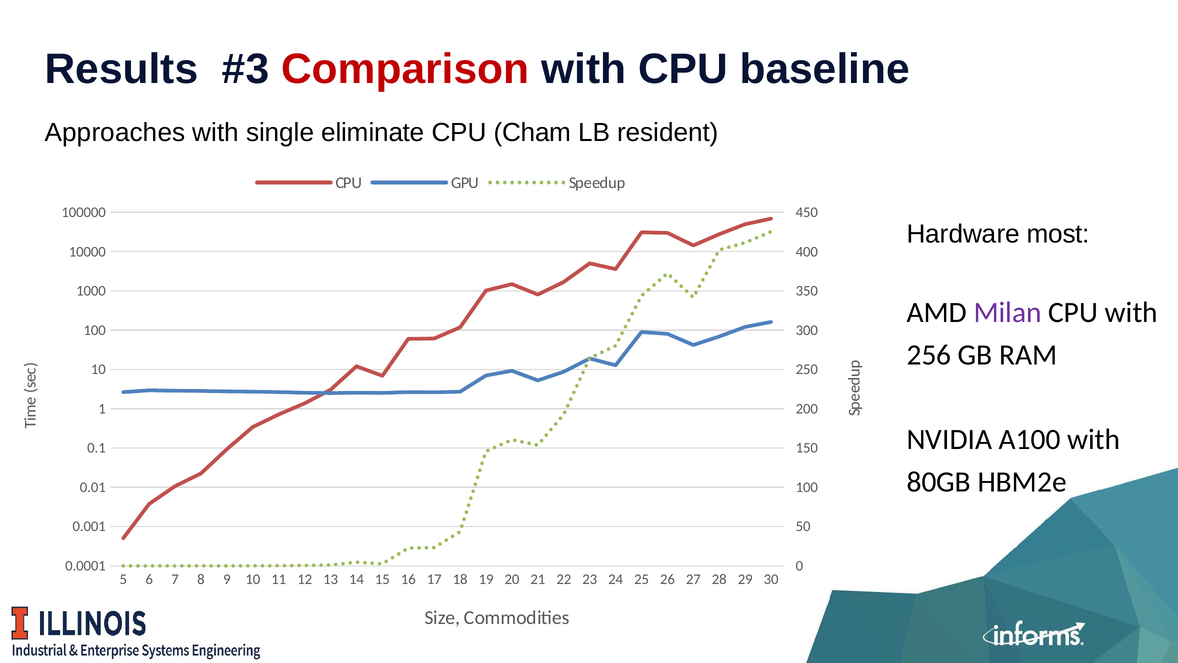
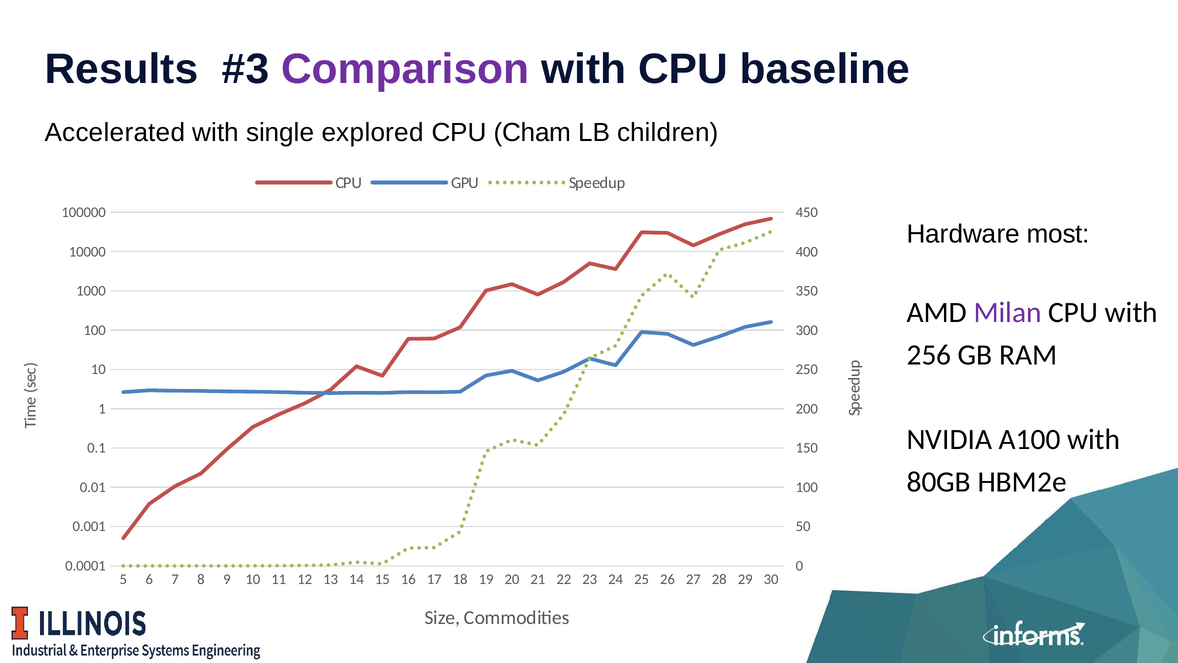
Comparison colour: red -> purple
Approaches: Approaches -> Accelerated
eliminate: eliminate -> explored
resident: resident -> children
